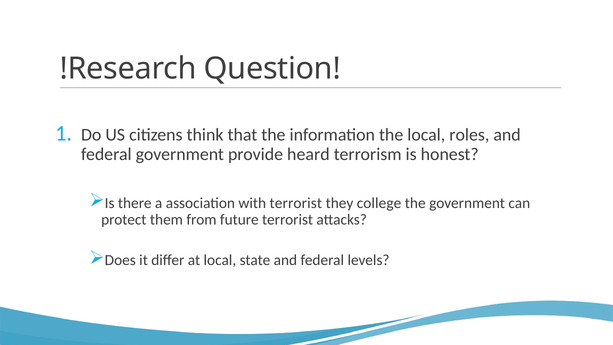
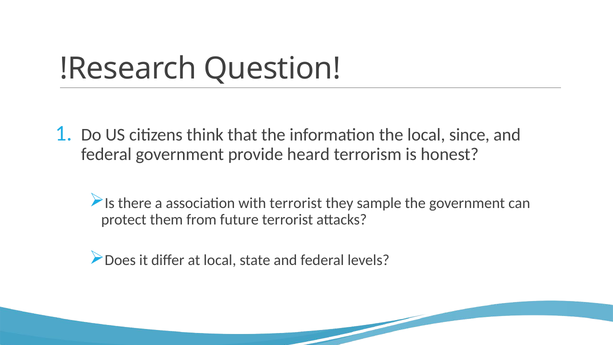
roles: roles -> since
college: college -> sample
